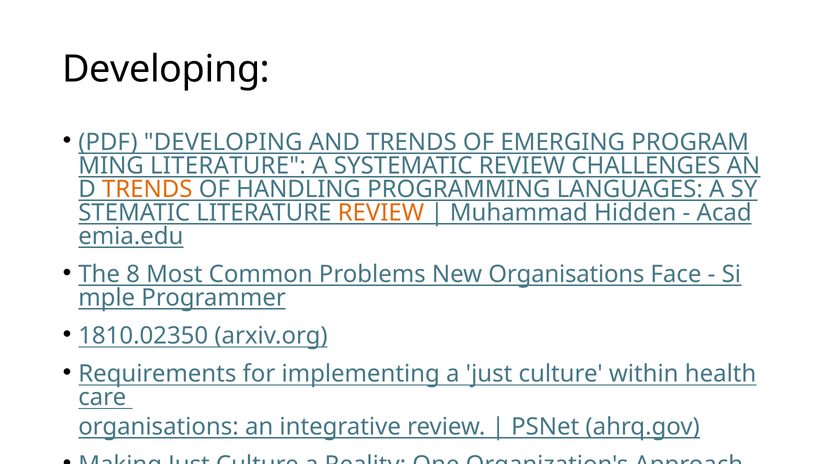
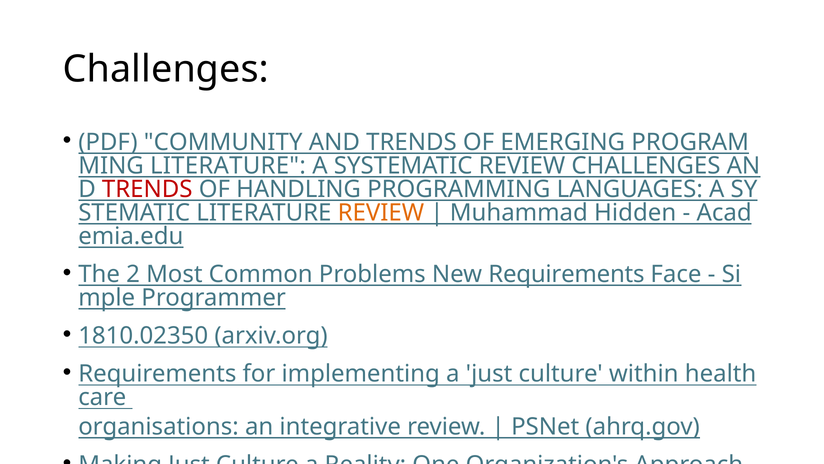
Developing at (166, 69): Developing -> Challenges
PDF DEVELOPING: DEVELOPING -> COMMUNITY
TRENDS at (147, 189) colour: orange -> red
8: 8 -> 2
New Organisations: Organisations -> Requirements
